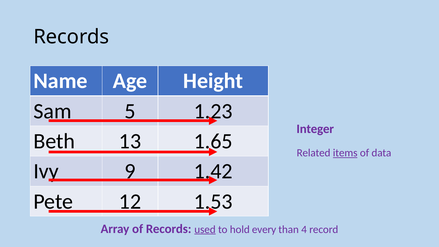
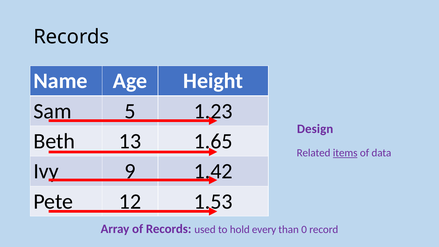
Integer: Integer -> Design
used underline: present -> none
4: 4 -> 0
